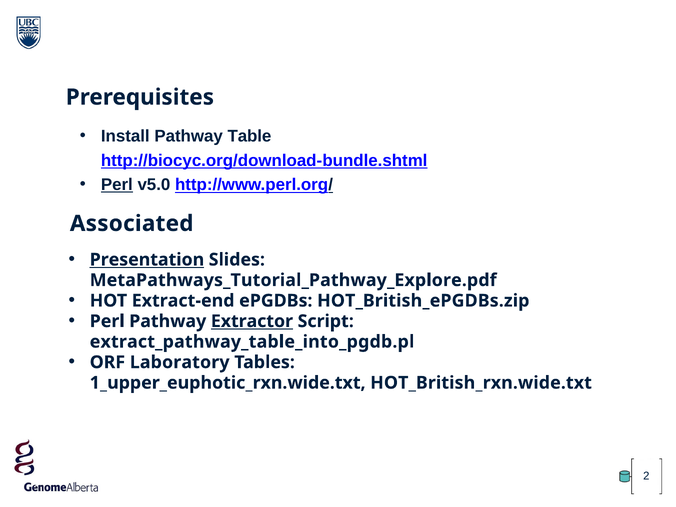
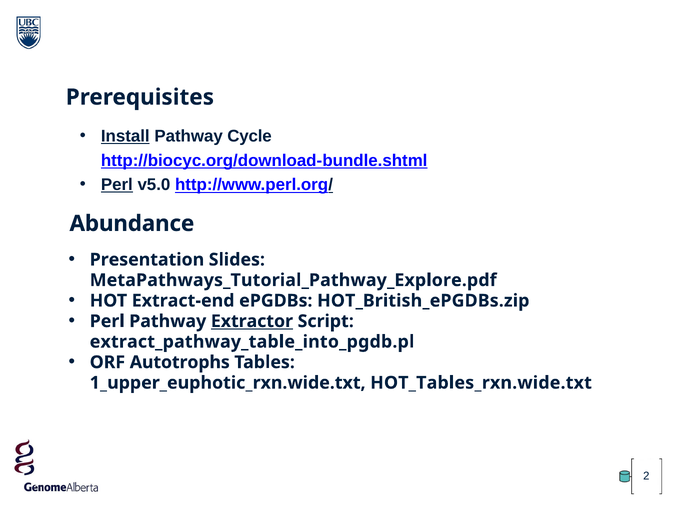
Install underline: none -> present
Table: Table -> Cycle
Associated: Associated -> Abundance
Presentation underline: present -> none
Laboratory: Laboratory -> Autotrophs
HOT_British_rxn.wide.txt: HOT_British_rxn.wide.txt -> HOT_Tables_rxn.wide.txt
